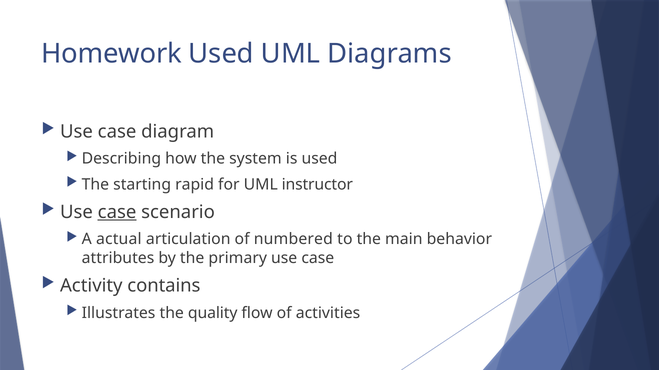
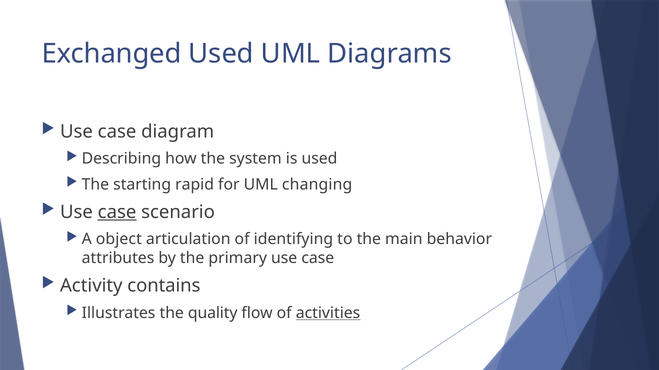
Homework: Homework -> Exchanged
instructor: instructor -> changing
actual: actual -> object
numbered: numbered -> identifying
activities underline: none -> present
